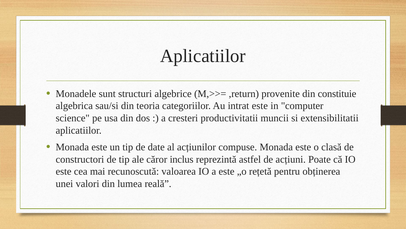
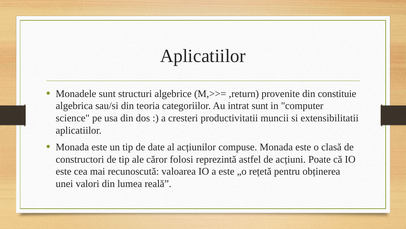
intrat este: este -> sunt
inclus: inclus -> folosi
